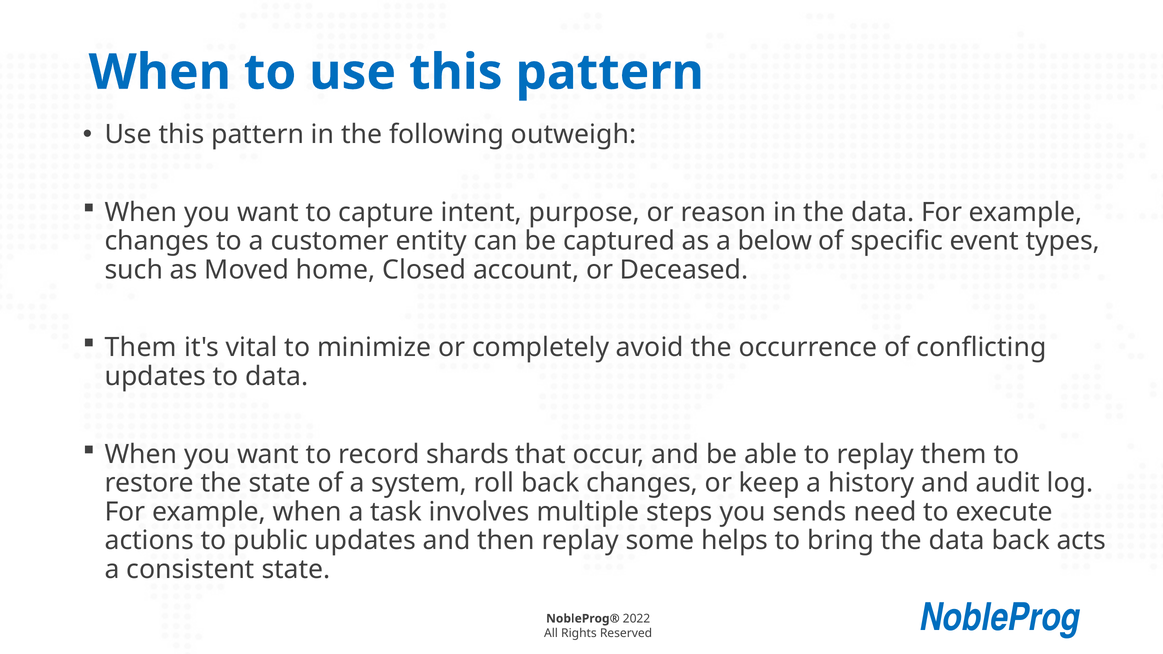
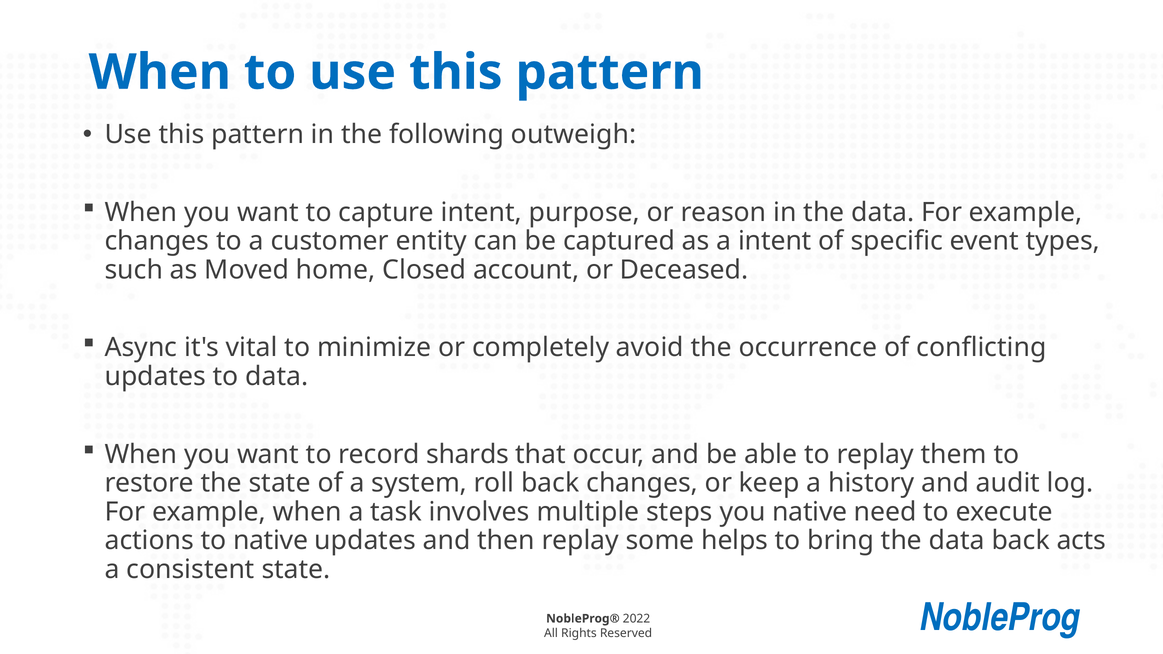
a below: below -> intent
Them at (141, 348): Them -> Async
you sends: sends -> native
to public: public -> native
